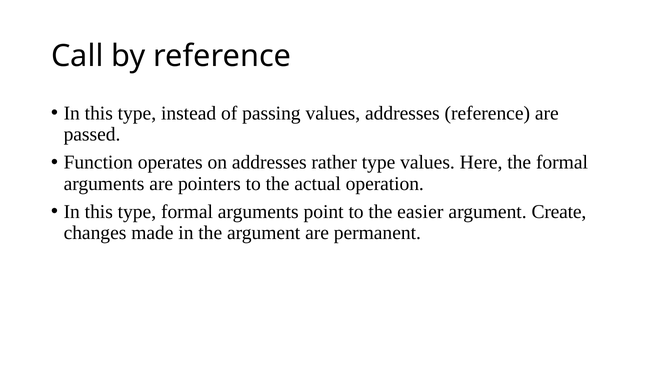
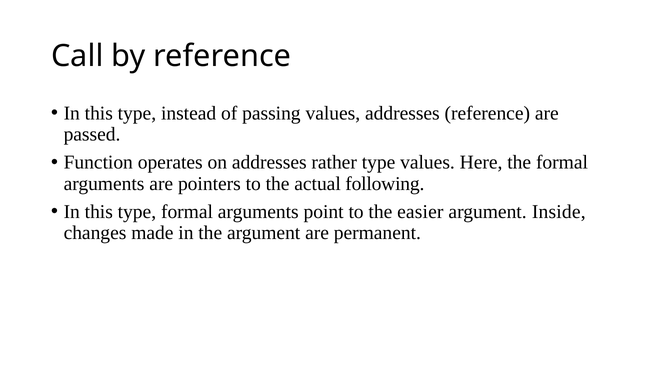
operation: operation -> following
Create: Create -> Inside
